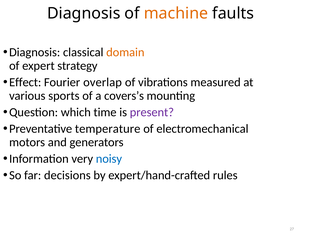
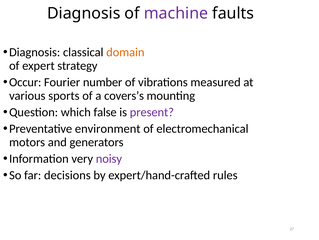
machine colour: orange -> purple
Effect: Effect -> Occur
overlap: overlap -> number
time: time -> false
temperature: temperature -> environment
noisy colour: blue -> purple
